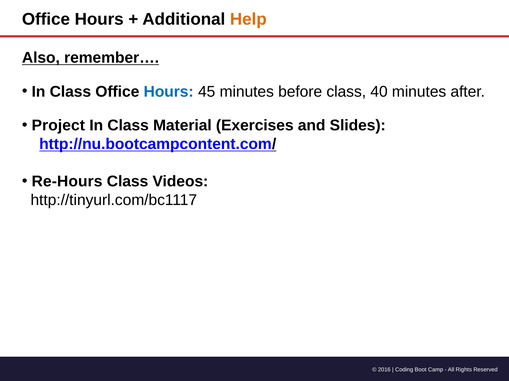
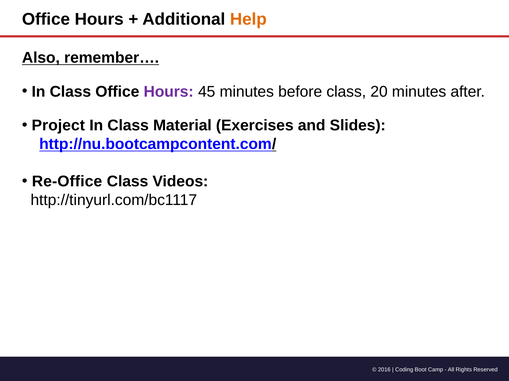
Hours at (169, 92) colour: blue -> purple
40: 40 -> 20
Re-Hours: Re-Hours -> Re-Office
